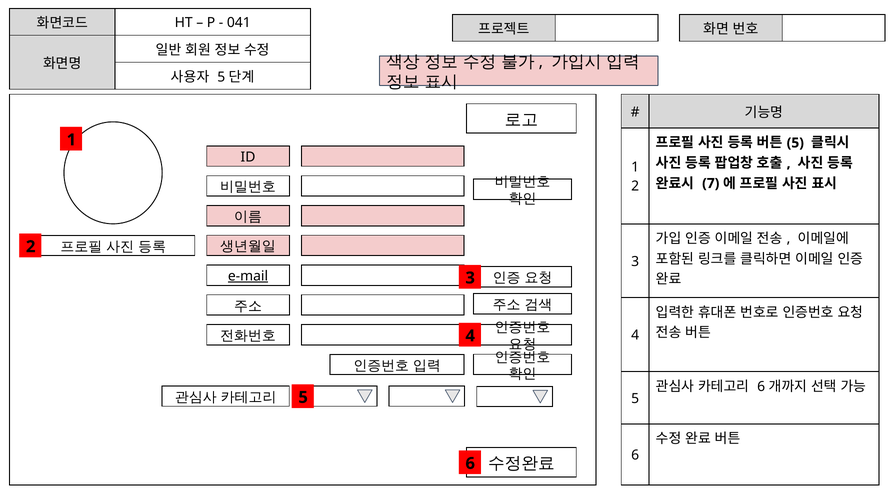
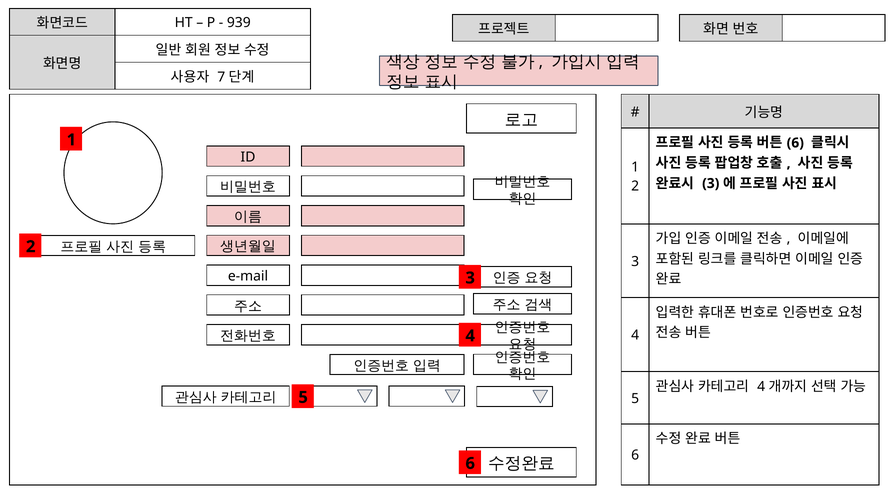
041: 041 -> 939
5 at (221, 77): 5 -> 7
5 at (795, 143): 5 -> 6
7 at (711, 183): 7 -> 3
e-mail underline: present -> none
6 at (761, 386): 6 -> 4
